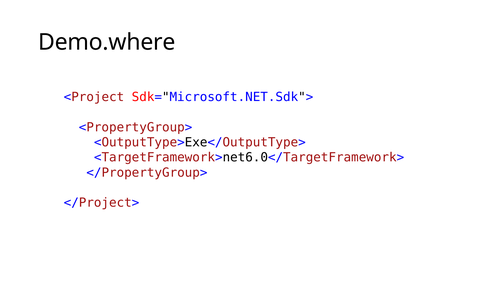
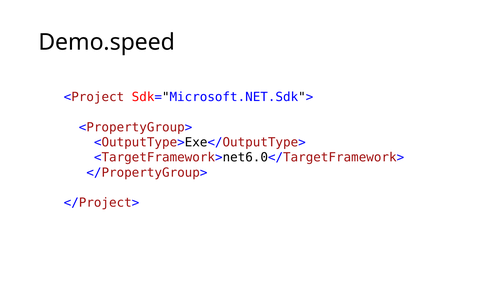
Demo.where: Demo.where -> Demo.speed
